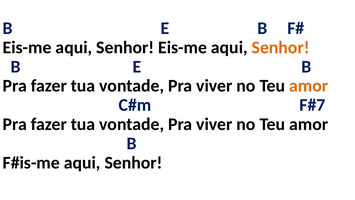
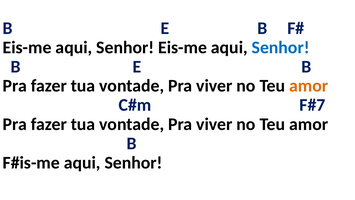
Senhor at (281, 47) colour: orange -> blue
